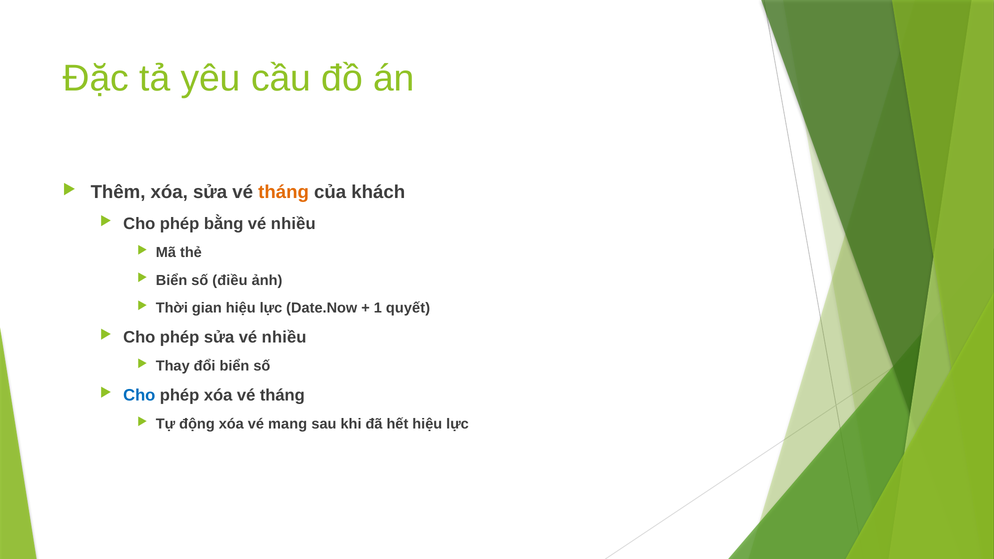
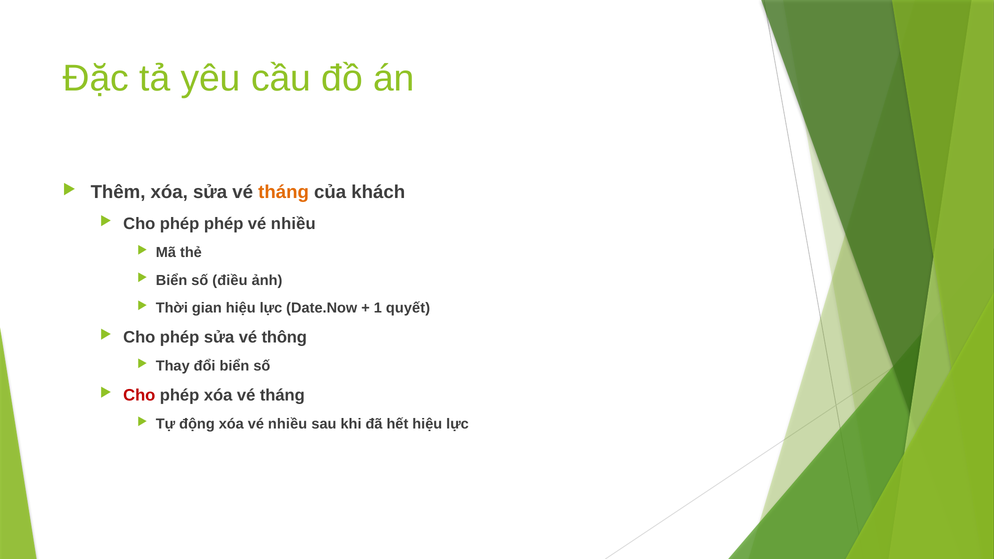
phép bằng: bằng -> phép
sửa vé nhiều: nhiều -> thông
Cho at (139, 395) colour: blue -> red
xóa vé mang: mang -> nhiều
